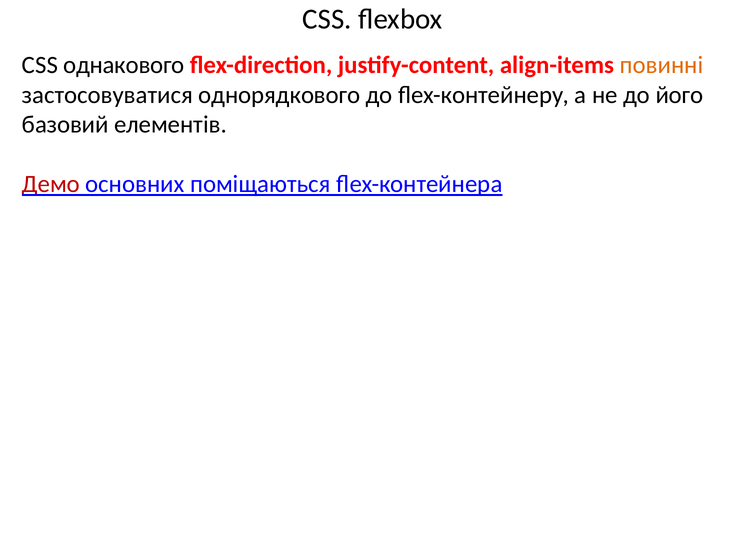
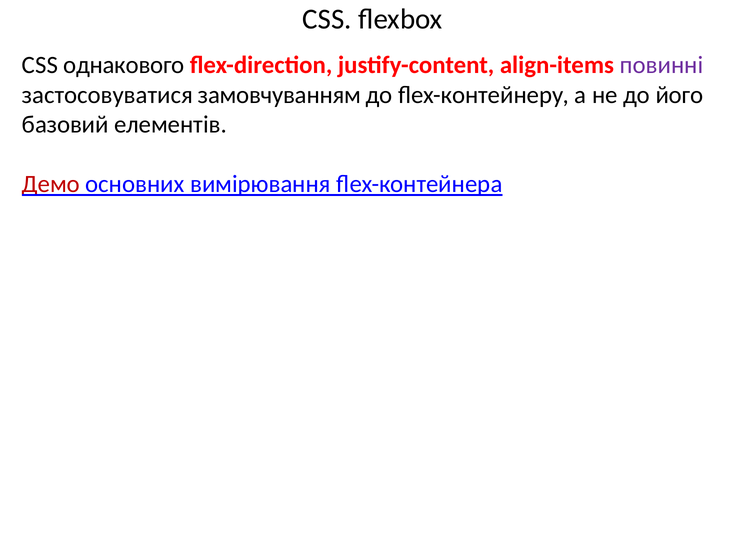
повинні colour: orange -> purple
однорядкового: однорядкового -> замовчуванням
поміщаються: поміщаються -> вимірювання
